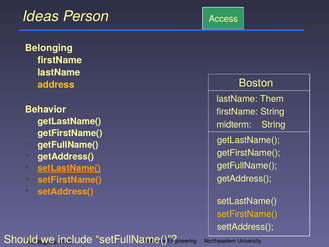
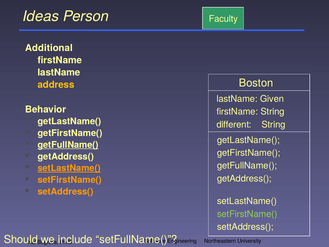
Access: Access -> Faculty
Belonging: Belonging -> Additional
Them: Them -> Given
midterm: midterm -> different
getFullName( at (68, 145) underline: none -> present
setFirstName( at (247, 214) colour: yellow -> light green
